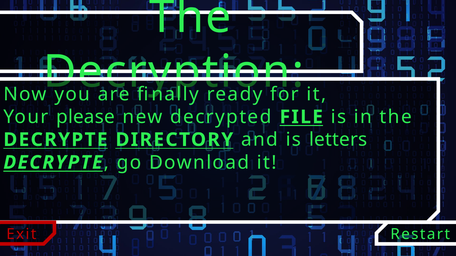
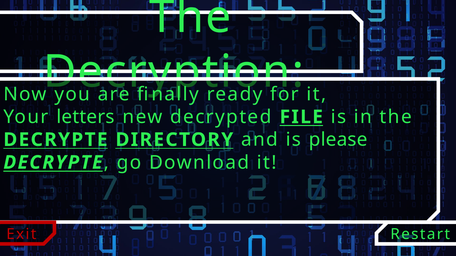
please: please -> letters
letters: letters -> please
